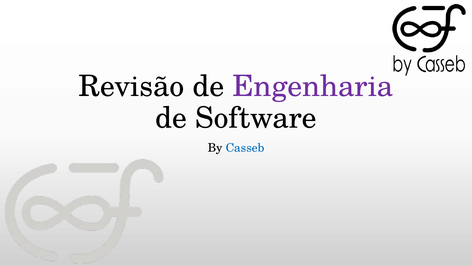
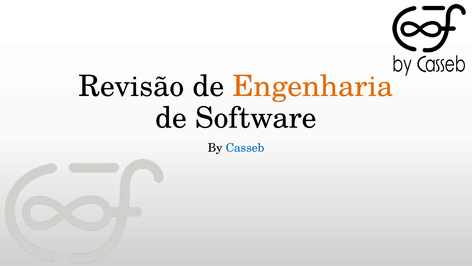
Engenharia colour: purple -> orange
